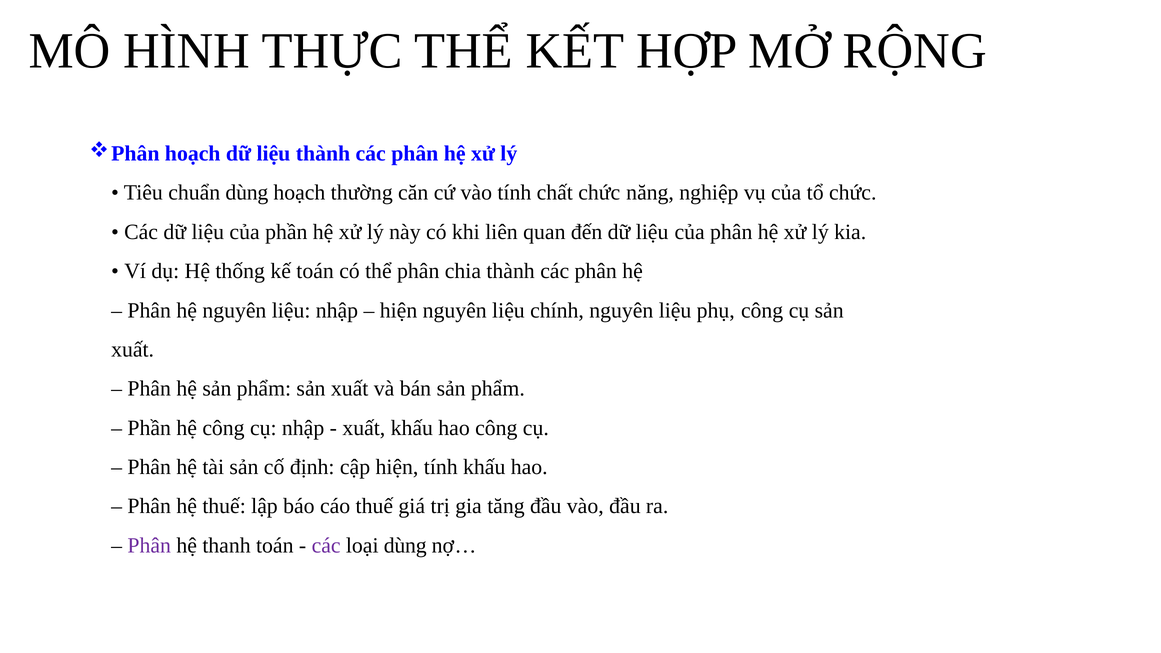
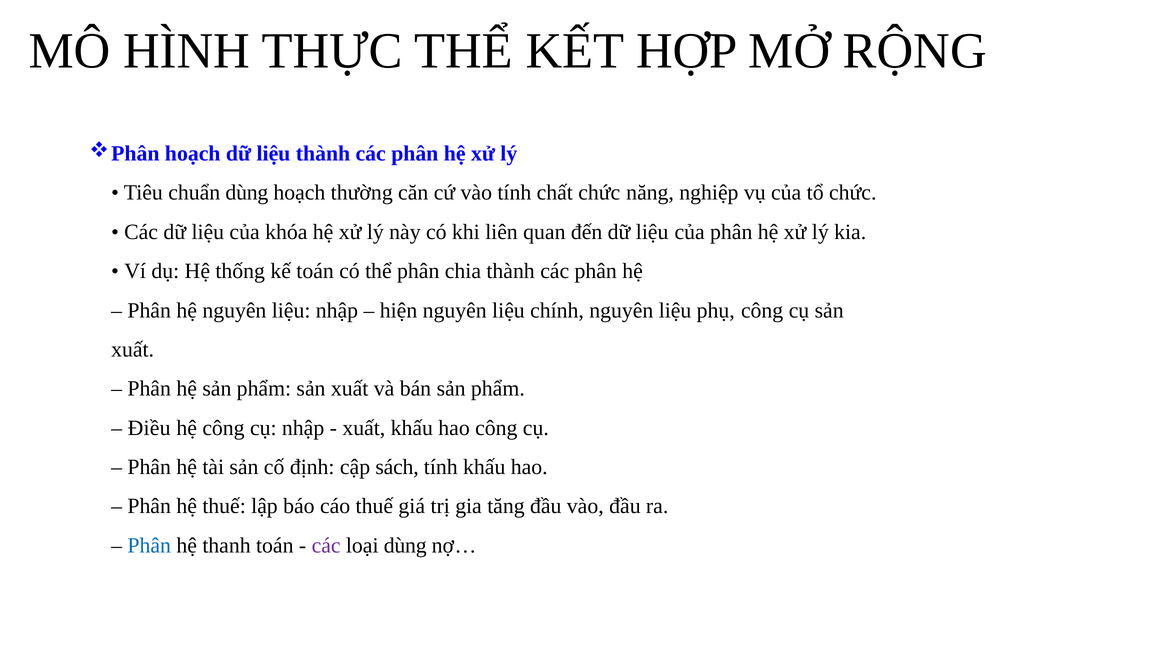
của phần: phần -> khóa
Phần at (149, 428): Phần -> Điều
cập hiện: hiện -> sách
Phân at (149, 545) colour: purple -> blue
